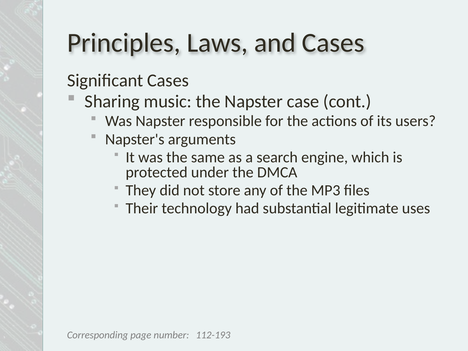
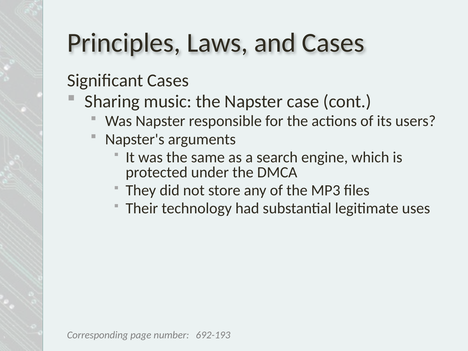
112-193: 112-193 -> 692-193
